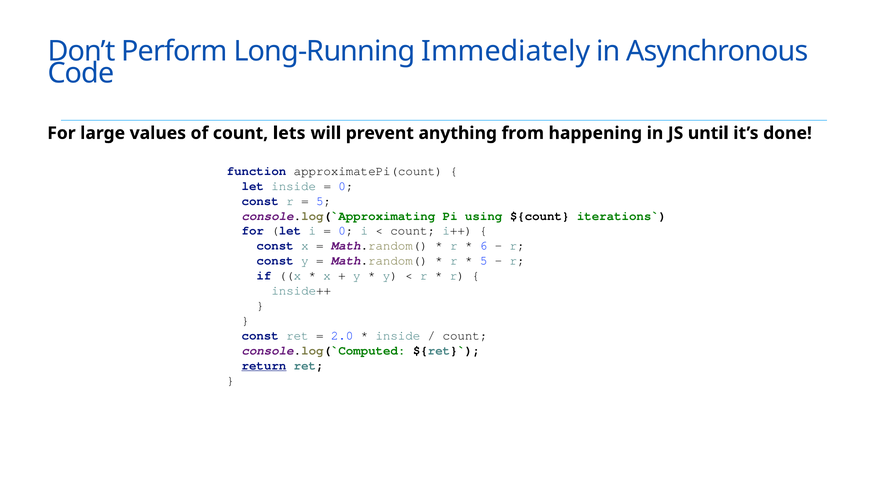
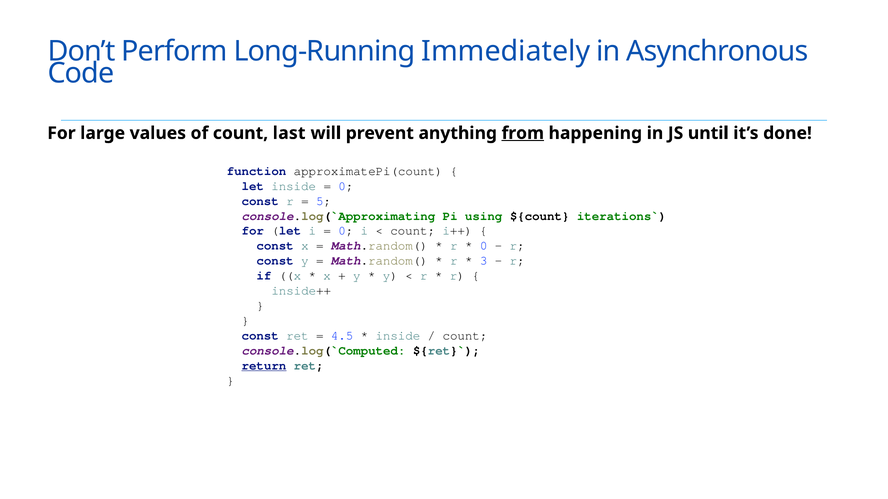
lets: lets -> last
from underline: none -> present
6 at (484, 246): 6 -> 0
5 at (484, 261): 5 -> 3
2.0: 2.0 -> 4.5
